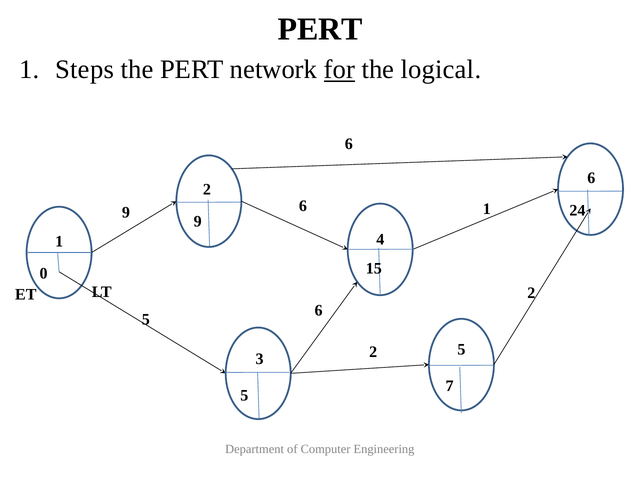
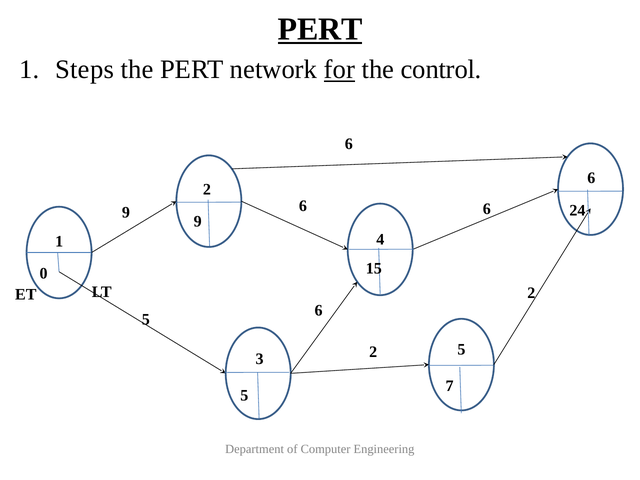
PERT at (320, 29) underline: none -> present
logical: logical -> control
1 at (487, 209): 1 -> 6
